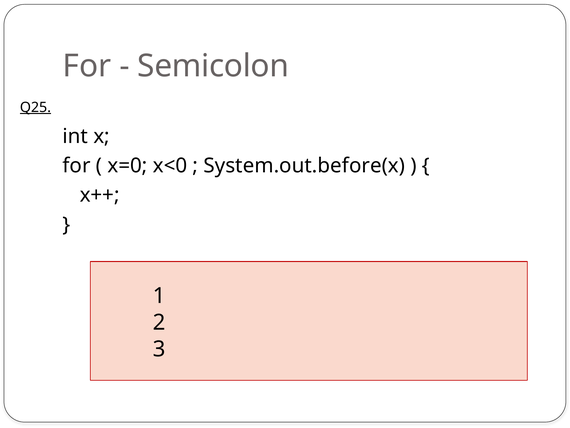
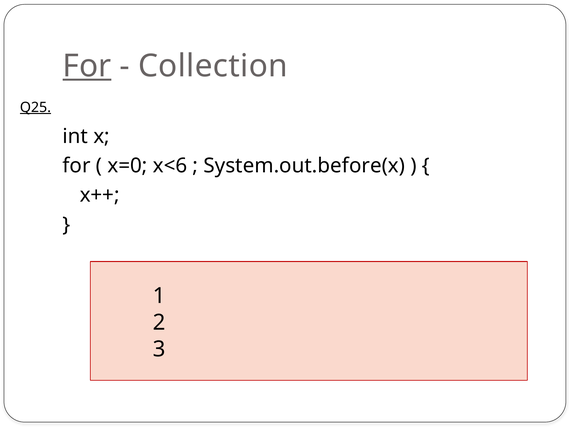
For at (87, 66) underline: none -> present
Semicolon: Semicolon -> Collection
x<0: x<0 -> x<6
